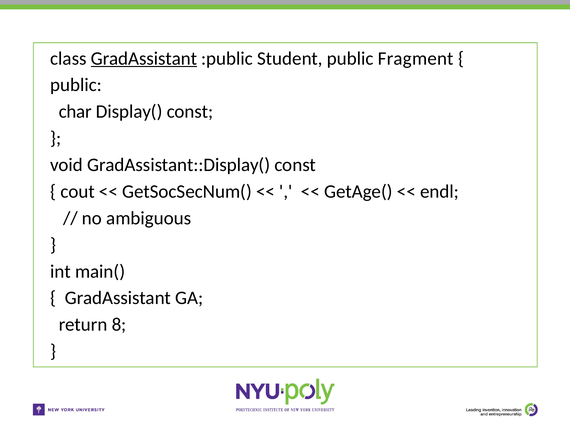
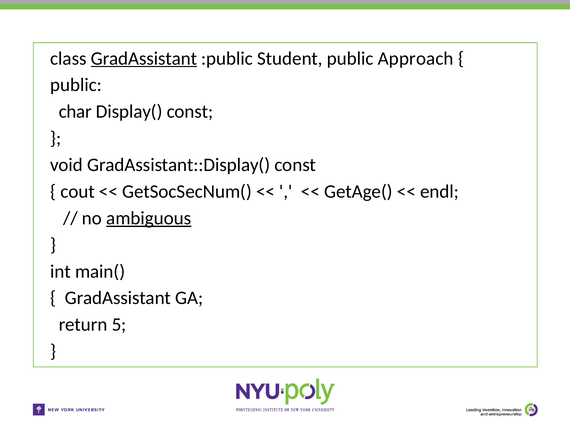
Fragment: Fragment -> Approach
ambiguous underline: none -> present
8: 8 -> 5
